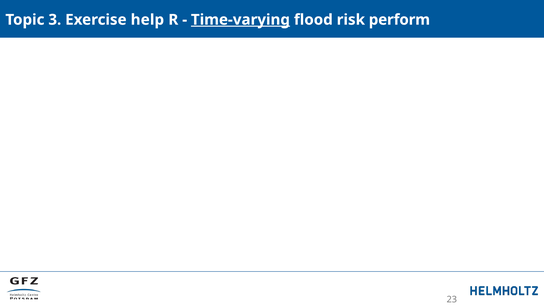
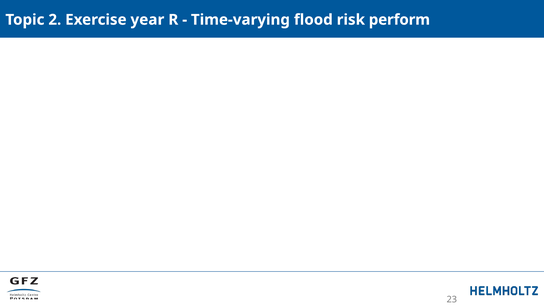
3: 3 -> 2
help: help -> year
Time-varying underline: present -> none
